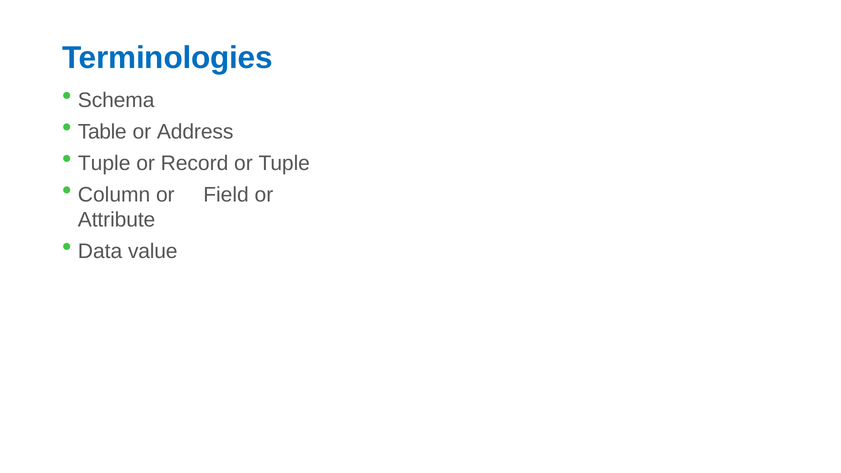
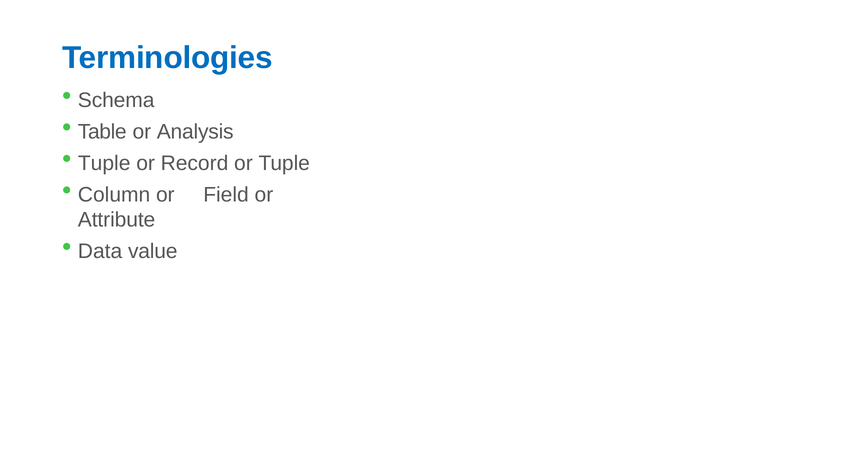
Address: Address -> Analysis
